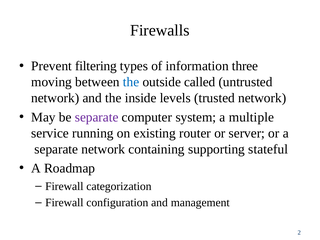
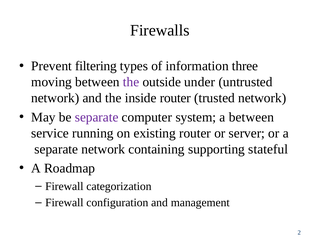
the at (131, 82) colour: blue -> purple
called: called -> under
inside levels: levels -> router
a multiple: multiple -> between
